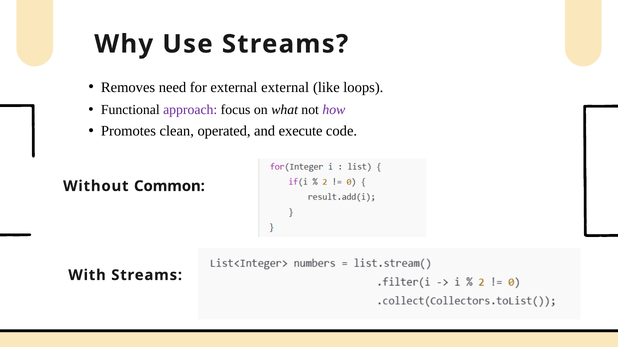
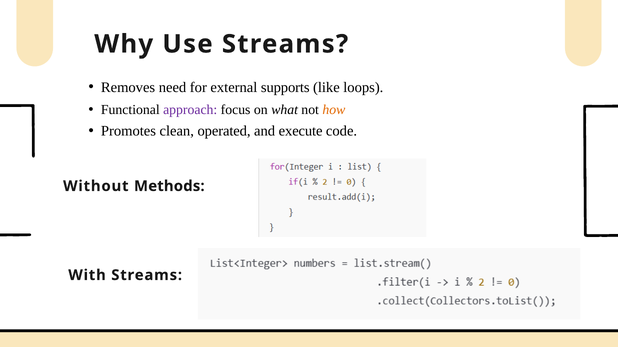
external external: external -> supports
how colour: purple -> orange
Common: Common -> Methods
